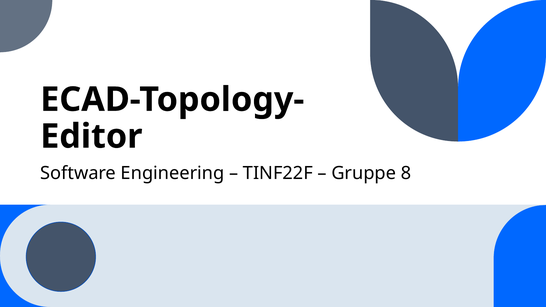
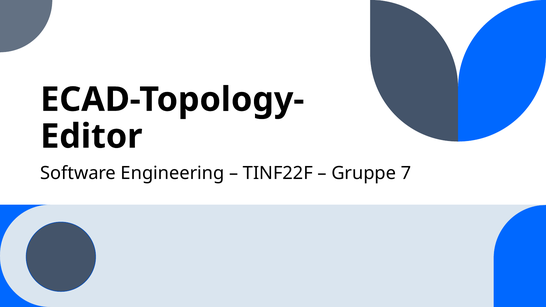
8: 8 -> 7
